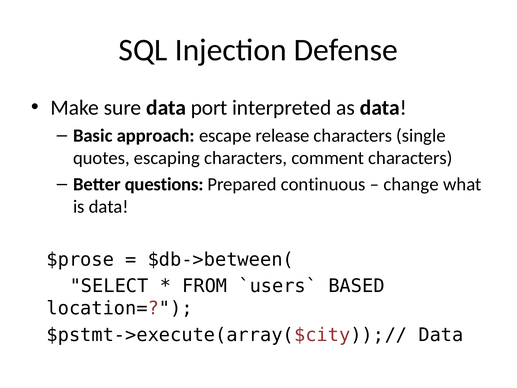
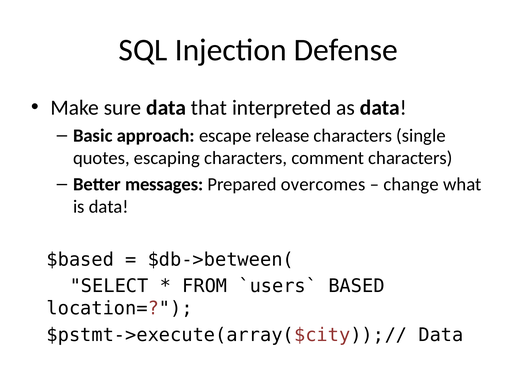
port: port -> that
questions: questions -> messages
continuous: continuous -> overcomes
$prose: $prose -> $based
